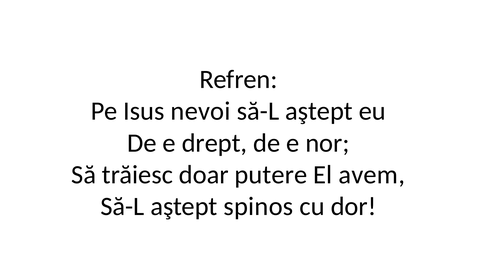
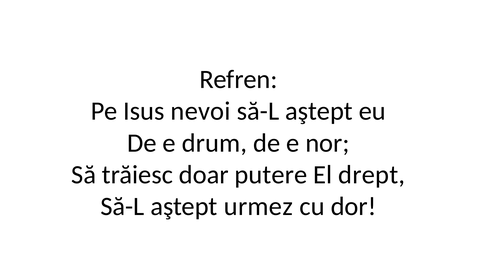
drept: drept -> drum
avem: avem -> drept
spinos: spinos -> urmez
